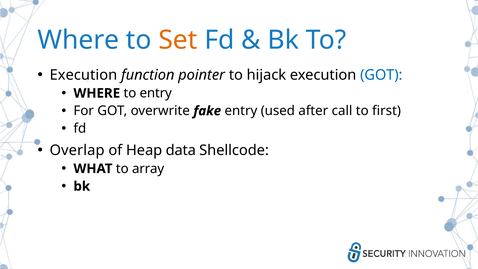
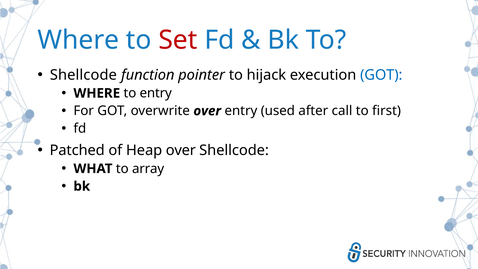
Set colour: orange -> red
Execution at (83, 75): Execution -> Shellcode
overwrite fake: fake -> over
Overlap: Overlap -> Patched
Heap data: data -> over
